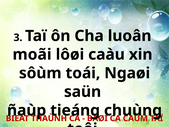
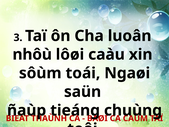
moãi: moãi -> nhôù
